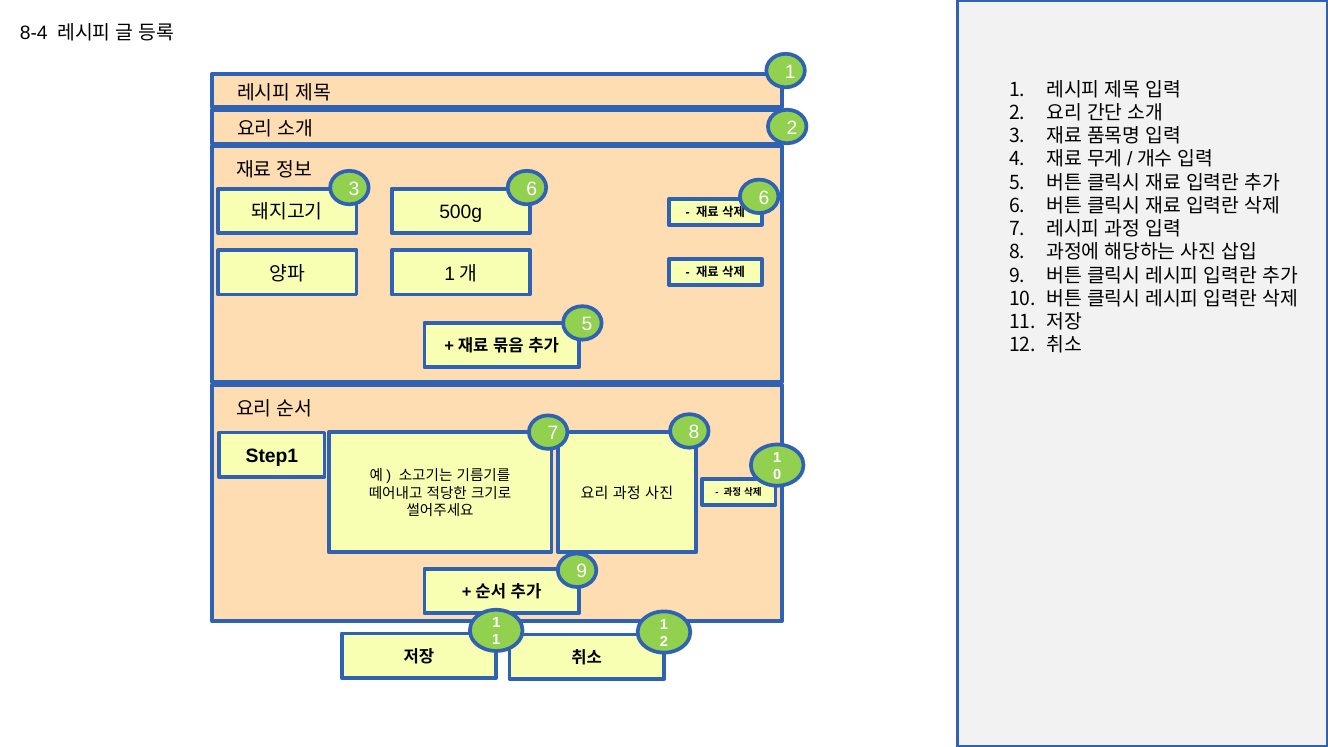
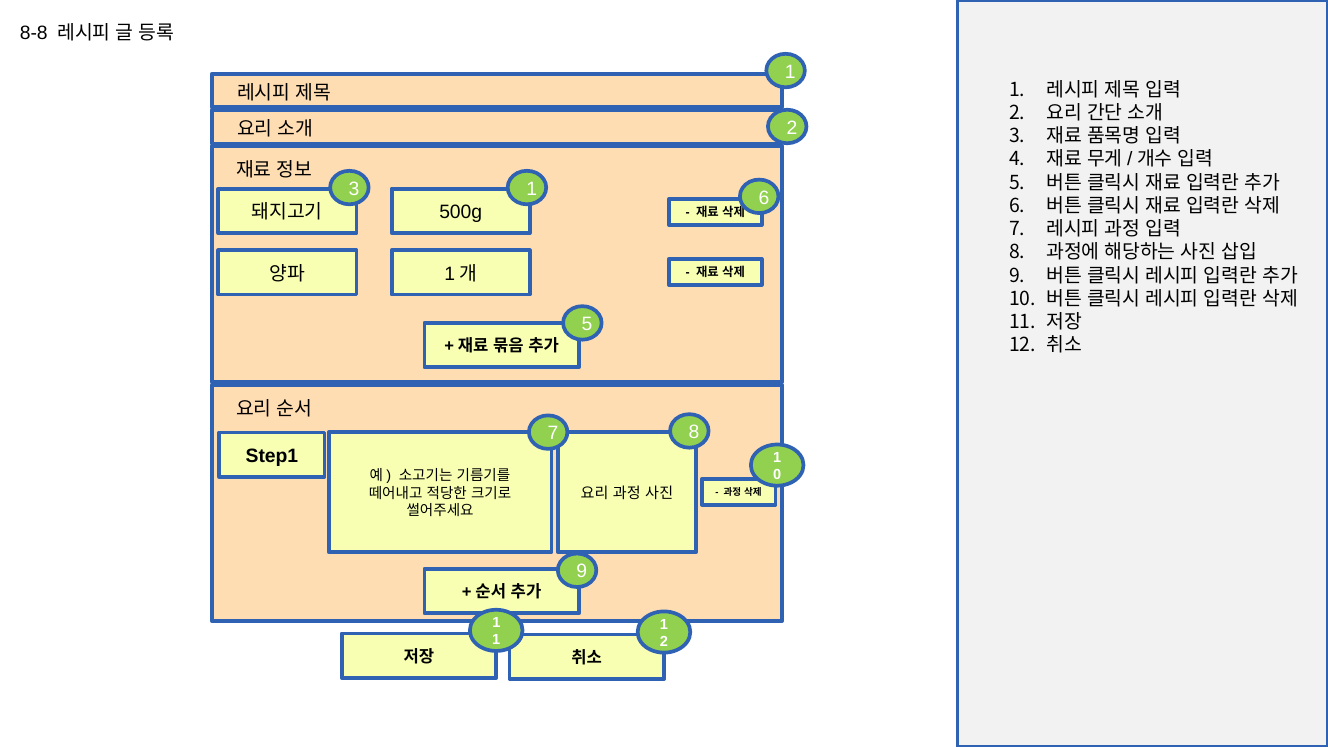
8-4: 8-4 -> 8-8
3 6: 6 -> 1
